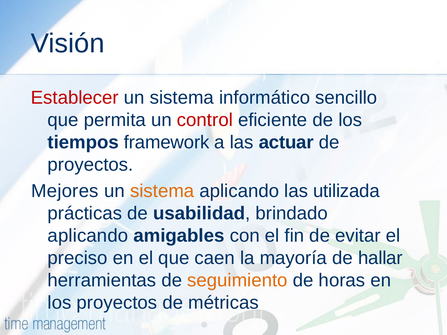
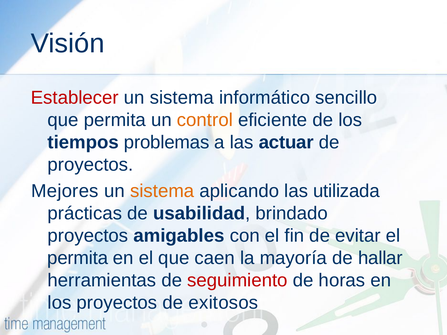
control colour: red -> orange
framework: framework -> problemas
aplicando at (88, 236): aplicando -> proyectos
preciso at (78, 258): preciso -> permita
seguimiento colour: orange -> red
métricas: métricas -> exitosos
